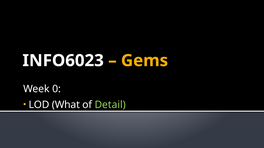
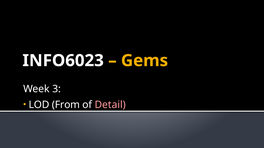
0: 0 -> 3
What: What -> From
Detail colour: light green -> pink
